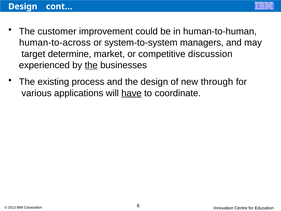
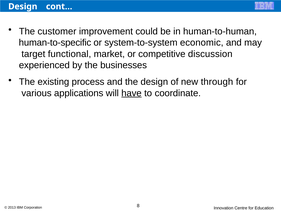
human-to-across: human-to-across -> human-to-specific
managers: managers -> economic
determine: determine -> functional
the at (91, 65) underline: present -> none
